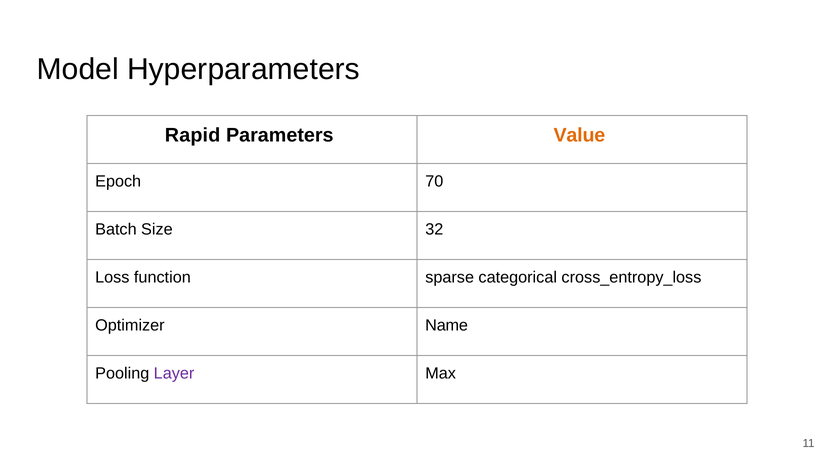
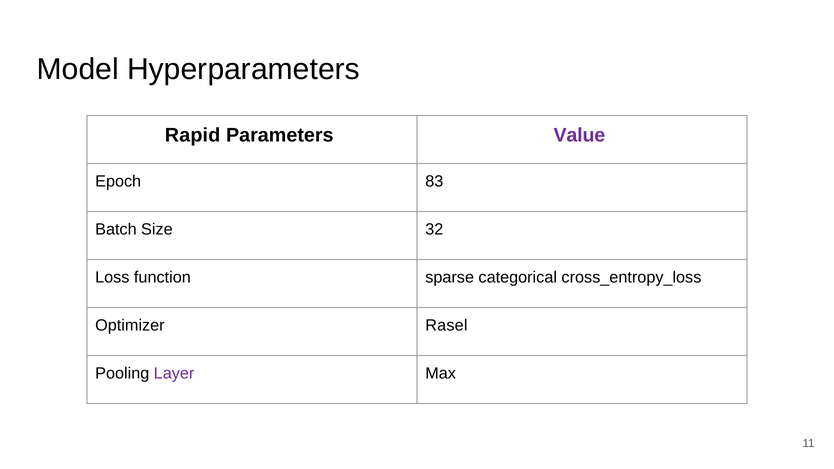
Value colour: orange -> purple
70: 70 -> 83
Name: Name -> Rasel
